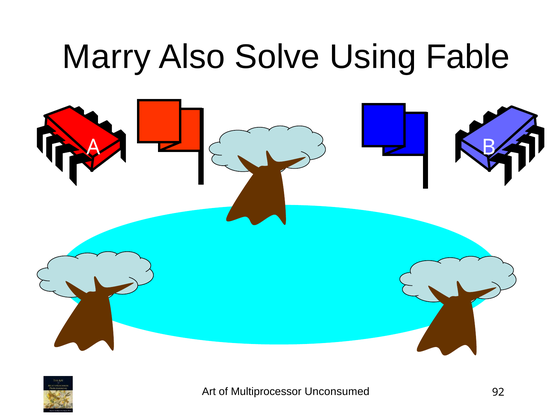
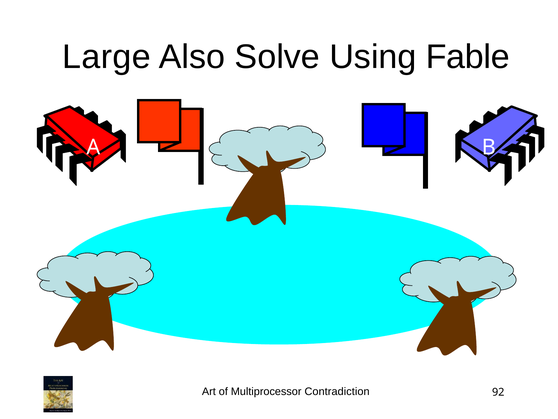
Marry: Marry -> Large
Unconsumed: Unconsumed -> Contradiction
